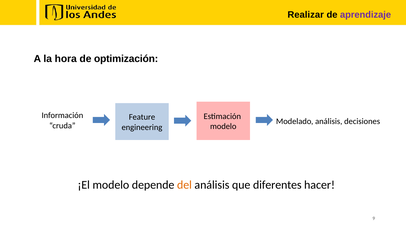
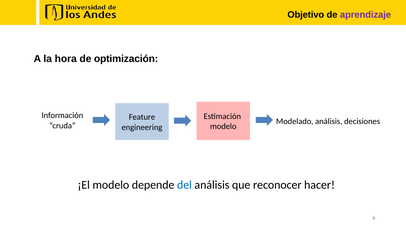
Realizar: Realizar -> Objetivo
del colour: orange -> blue
diferentes: diferentes -> reconocer
